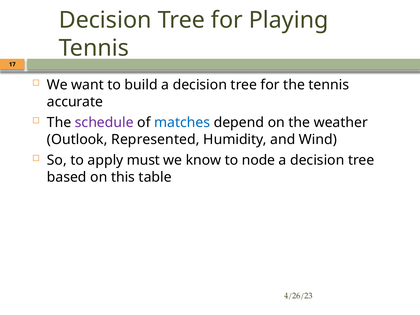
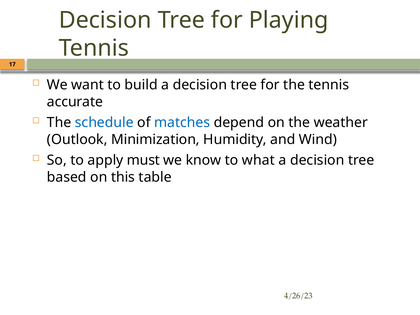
schedule colour: purple -> blue
Represented: Represented -> Minimization
node: node -> what
